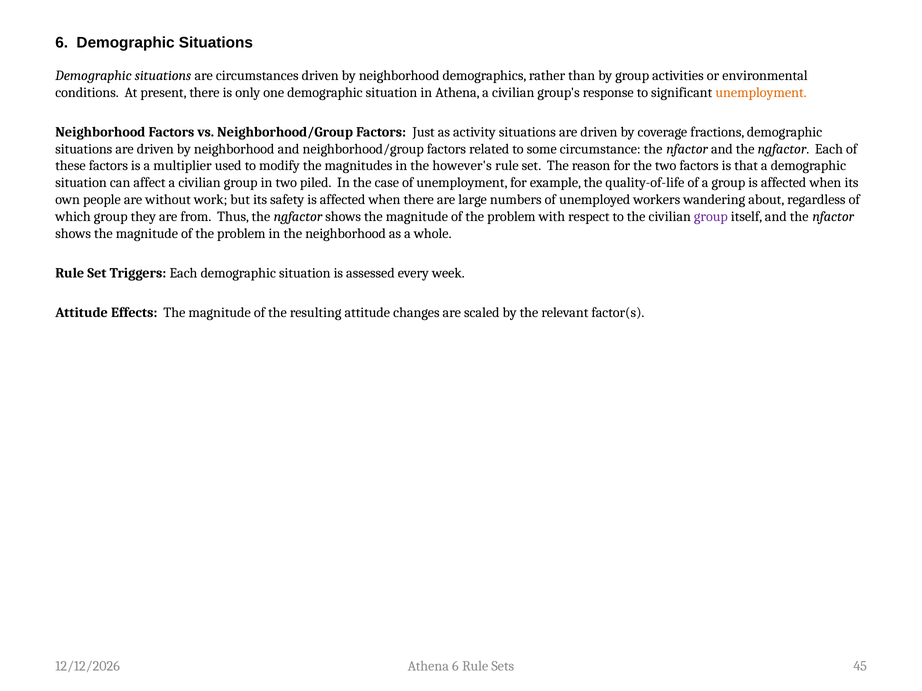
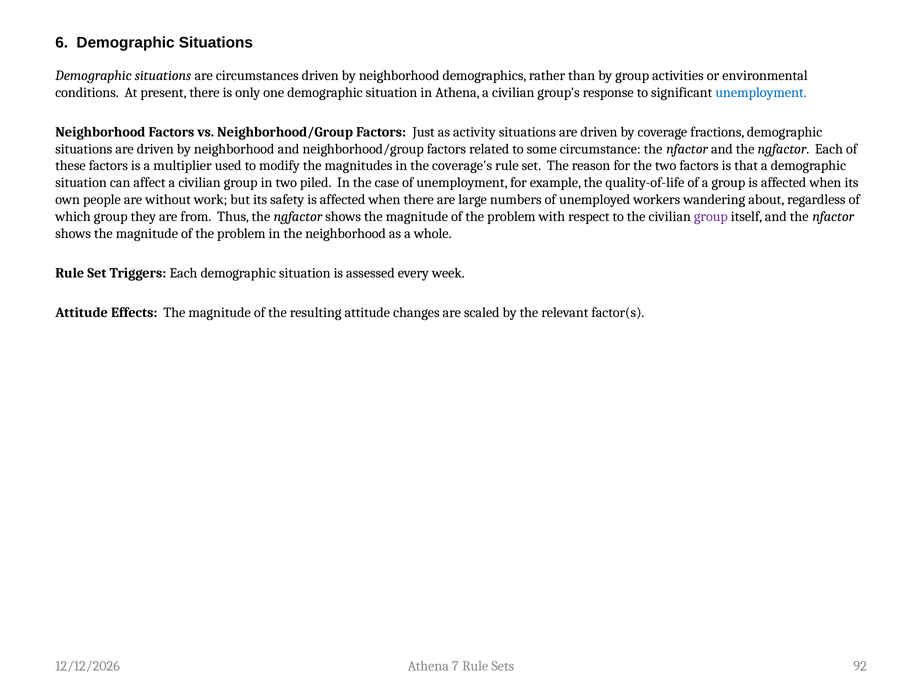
unemployment at (761, 92) colour: orange -> blue
however's: however's -> coverage's
Athena 6: 6 -> 7
45: 45 -> 92
